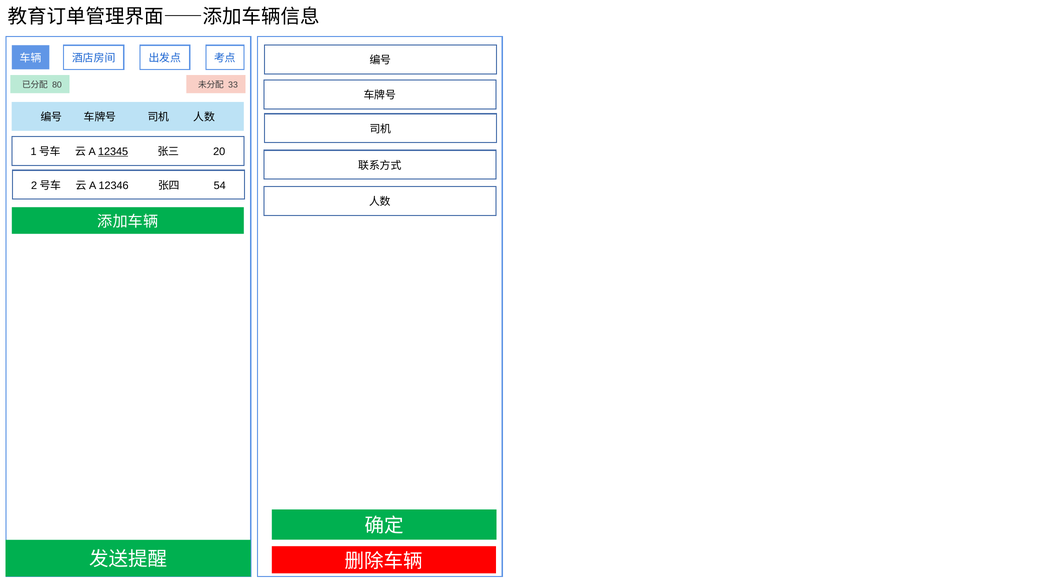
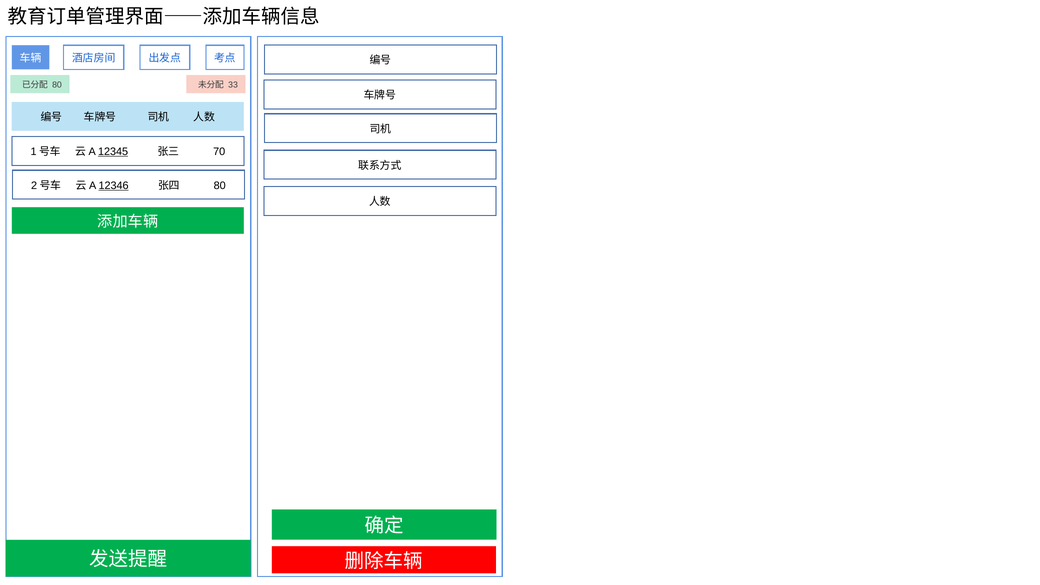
20: 20 -> 70
12346 underline: none -> present
54 at (220, 185): 54 -> 80
